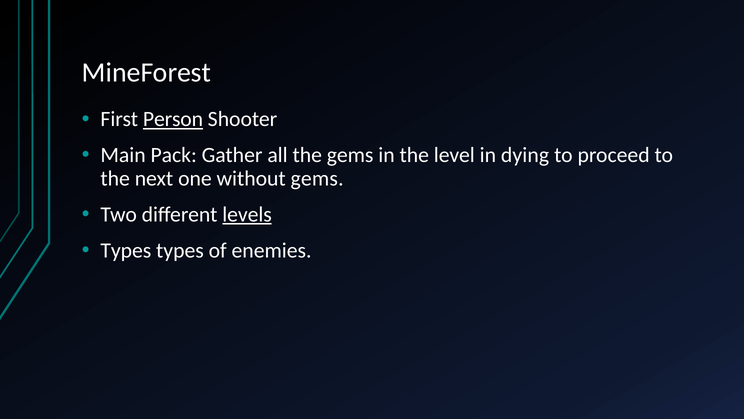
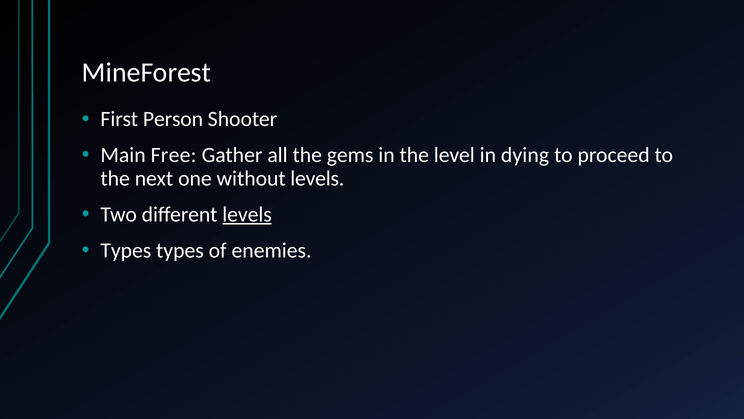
Person underline: present -> none
Pack: Pack -> Free
without gems: gems -> levels
